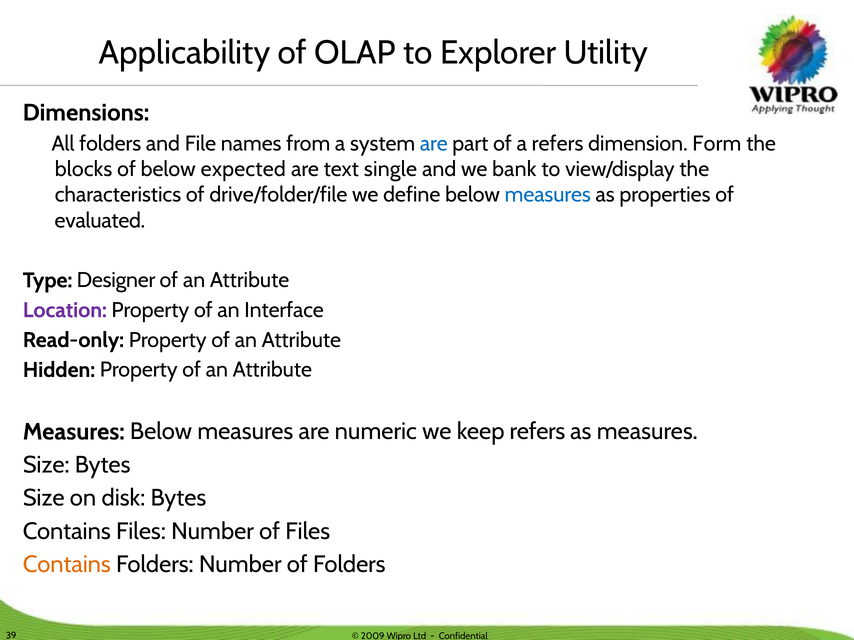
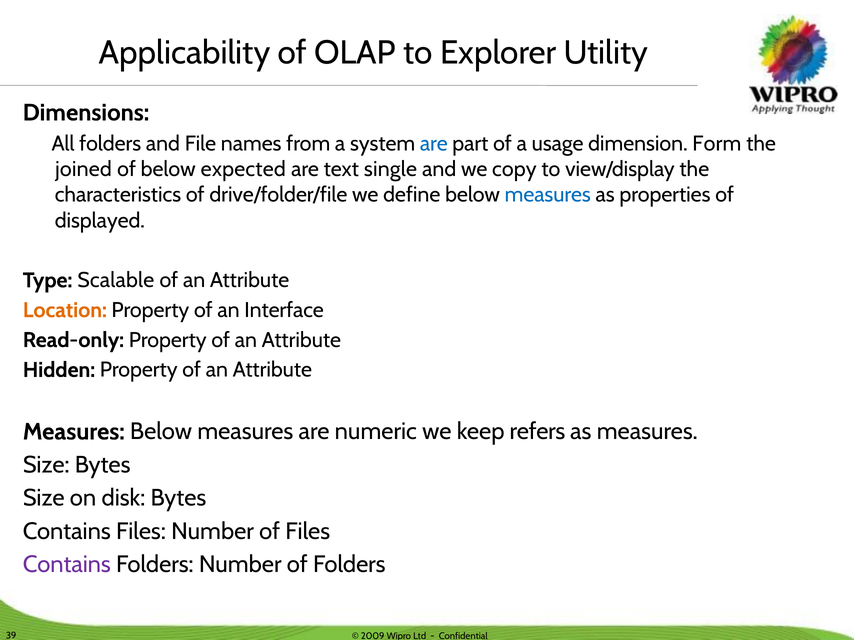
a refers: refers -> usage
blocks: blocks -> joined
bank: bank -> copy
evaluated: evaluated -> displayed
Designer: Designer -> Scalable
Location colour: purple -> orange
Contains at (67, 565) colour: orange -> purple
